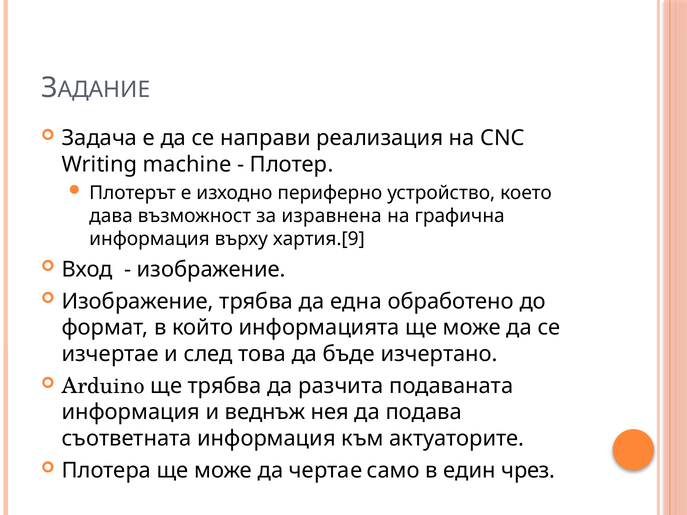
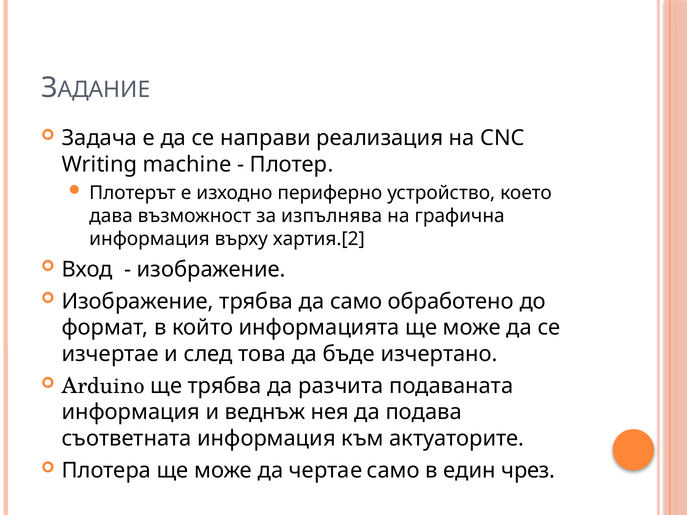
изравнена: изравнена -> изпълнява
хартия.[9: хартия.[9 -> хартия.[2
да една: една -> само
